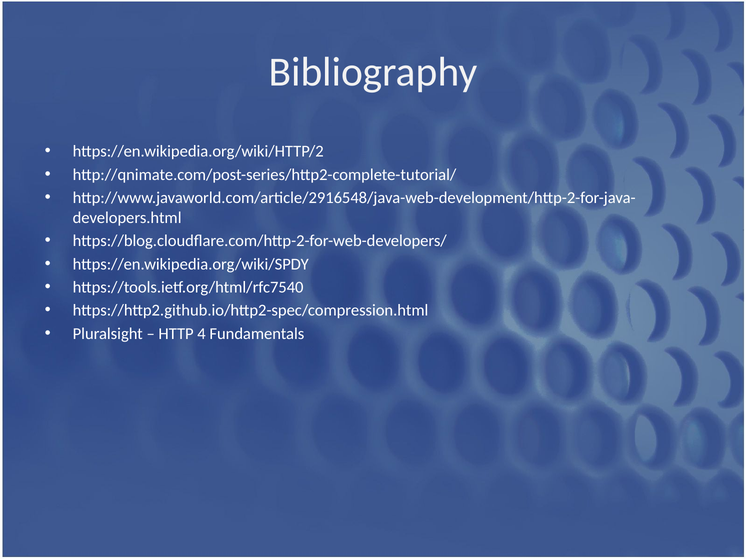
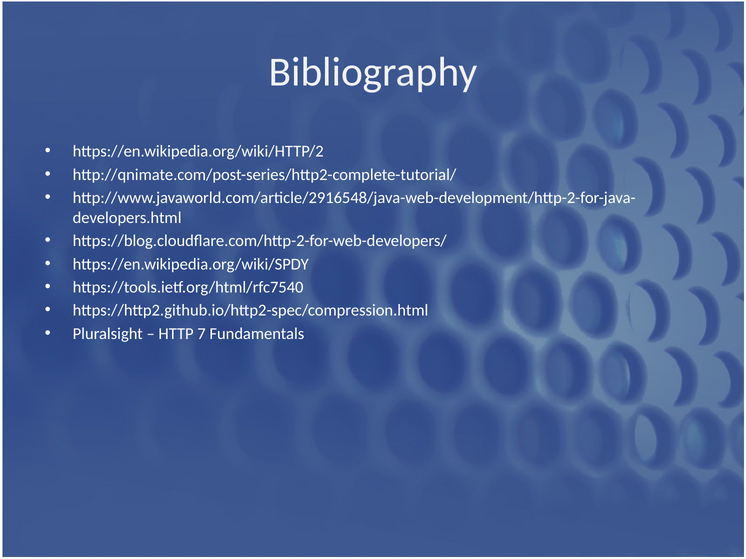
4: 4 -> 7
